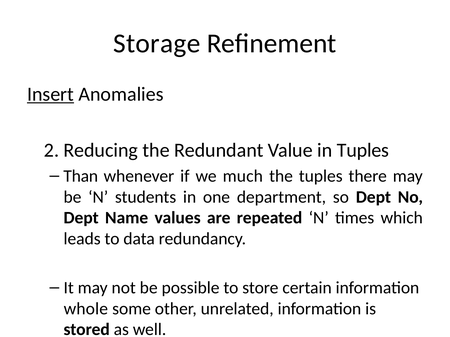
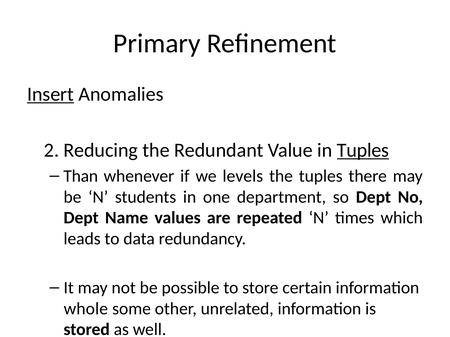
Storage: Storage -> Primary
Tuples at (363, 150) underline: none -> present
much: much -> levels
